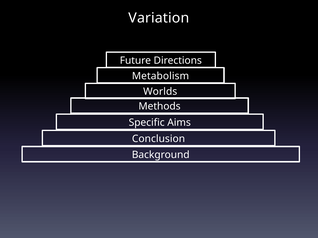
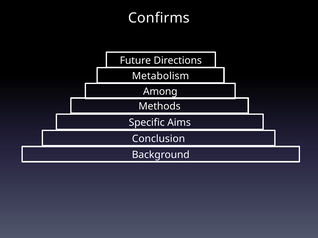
Variation: Variation -> Confirms
Worlds: Worlds -> Among
